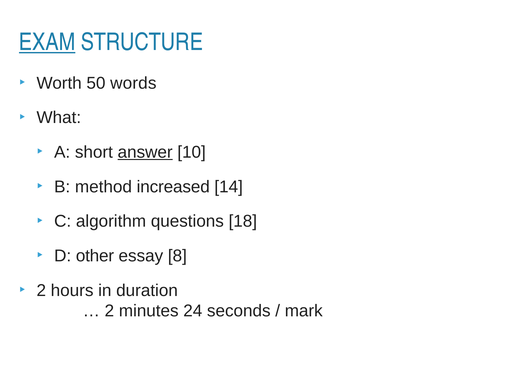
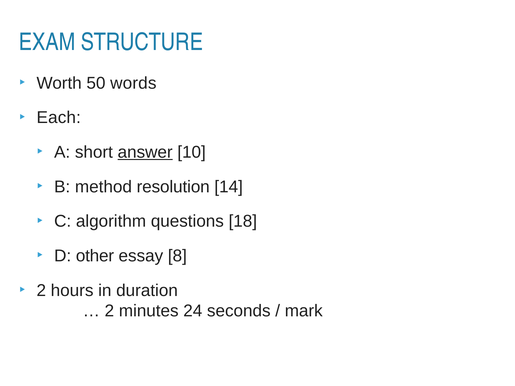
EXAM underline: present -> none
What: What -> Each
increased: increased -> resolution
